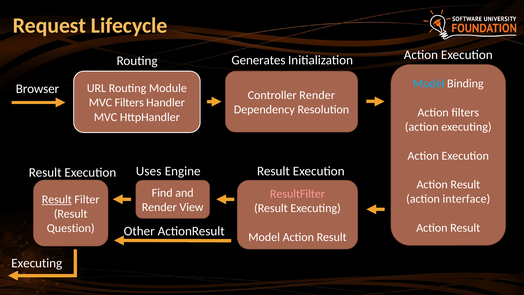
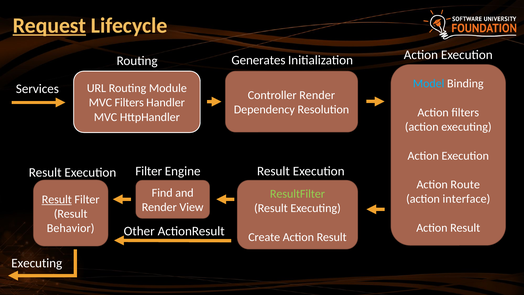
Request underline: none -> present
Browser: Browser -> Services
Uses at (149, 171): Uses -> Filter
Result at (465, 184): Result -> Route
ResultFilter colour: pink -> light green
Question: Question -> Behavior
Model at (264, 237): Model -> Create
